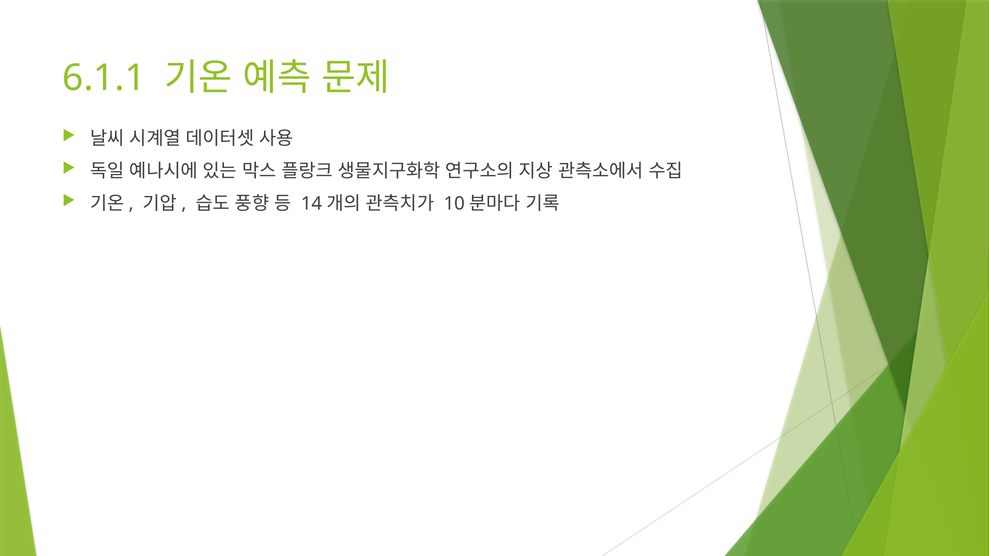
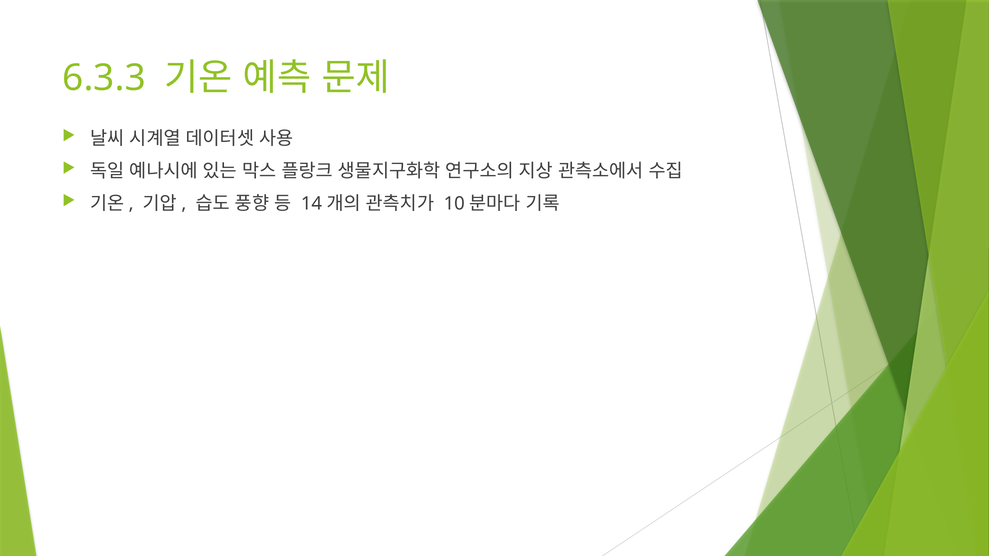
6.1.1: 6.1.1 -> 6.3.3
